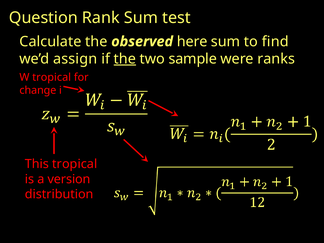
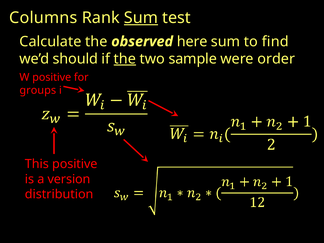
Question: Question -> Columns
Sum at (141, 18) underline: none -> present
assign: assign -> should
ranks: ranks -> order
W tropical: tropical -> positive
change: change -> groups
This tropical: tropical -> positive
